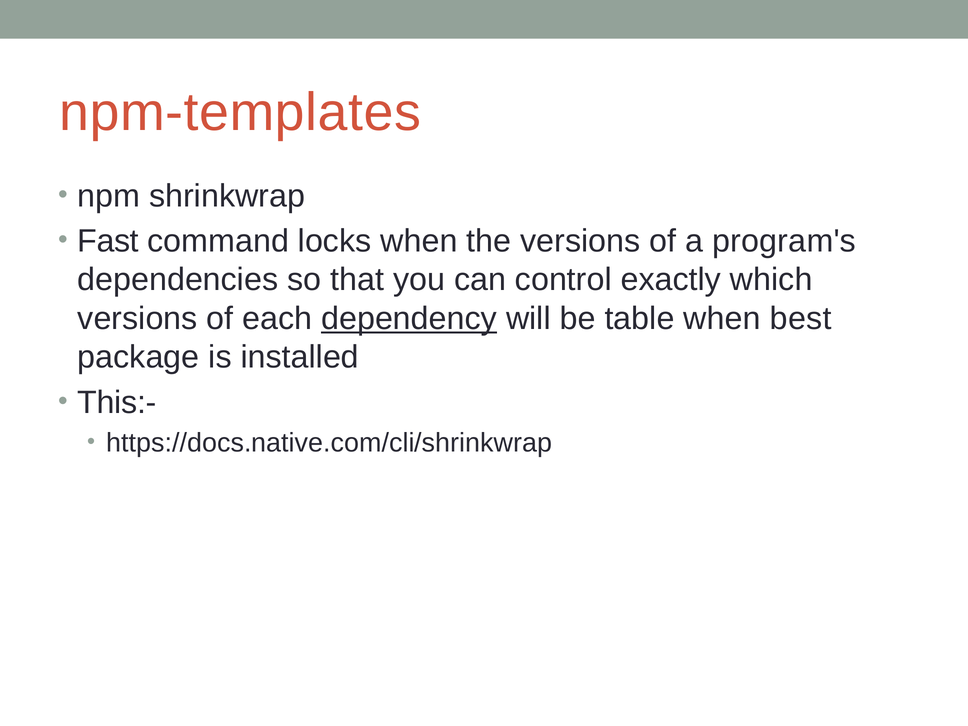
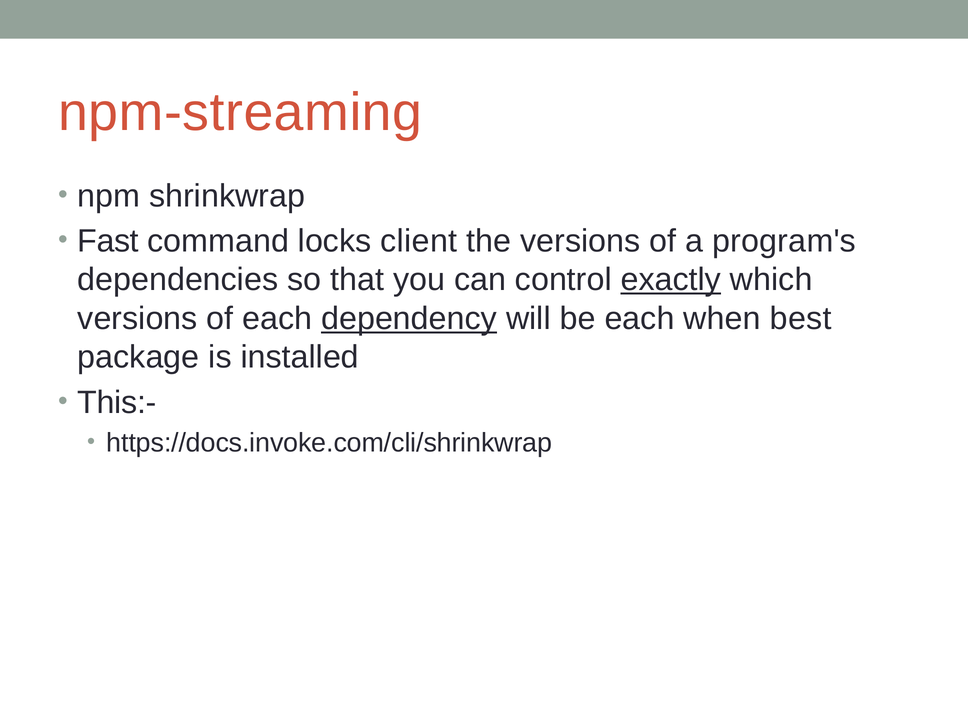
npm-templates: npm-templates -> npm-streaming
locks when: when -> client
exactly underline: none -> present
be table: table -> each
https://docs.native.com/cli/shrinkwrap: https://docs.native.com/cli/shrinkwrap -> https://docs.invoke.com/cli/shrinkwrap
